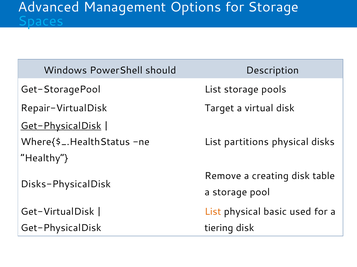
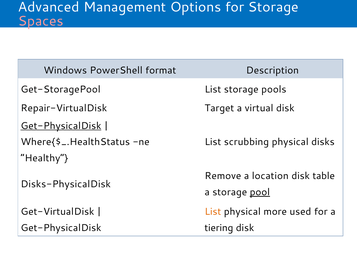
Spaces colour: light blue -> pink
should: should -> format
partitions: partitions -> scrubbing
creating: creating -> location
pool underline: none -> present
basic: basic -> more
